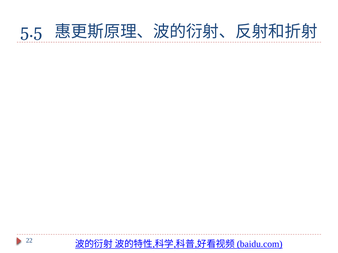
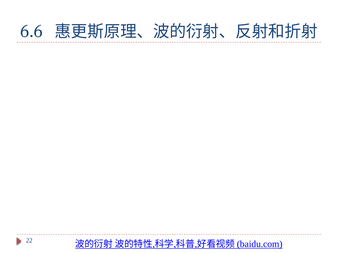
5.5: 5.5 -> 6.6
